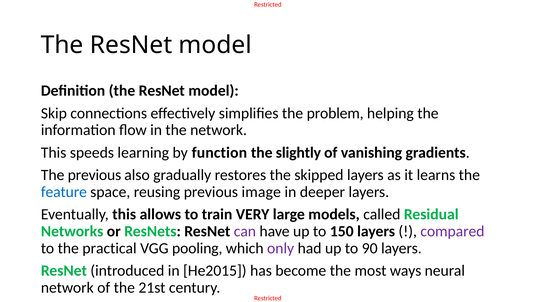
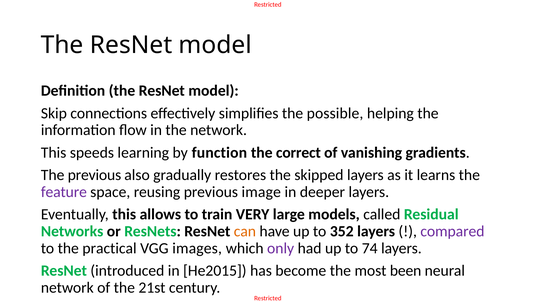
problem: problem -> possible
slightly: slightly -> correct
feature colour: blue -> purple
can colour: purple -> orange
150: 150 -> 352
pooling: pooling -> images
90: 90 -> 74
ways: ways -> been
